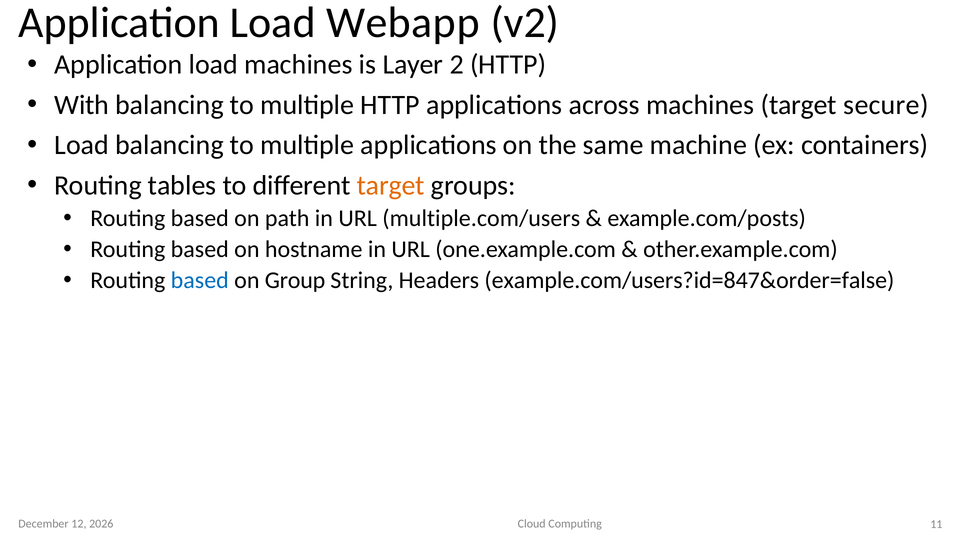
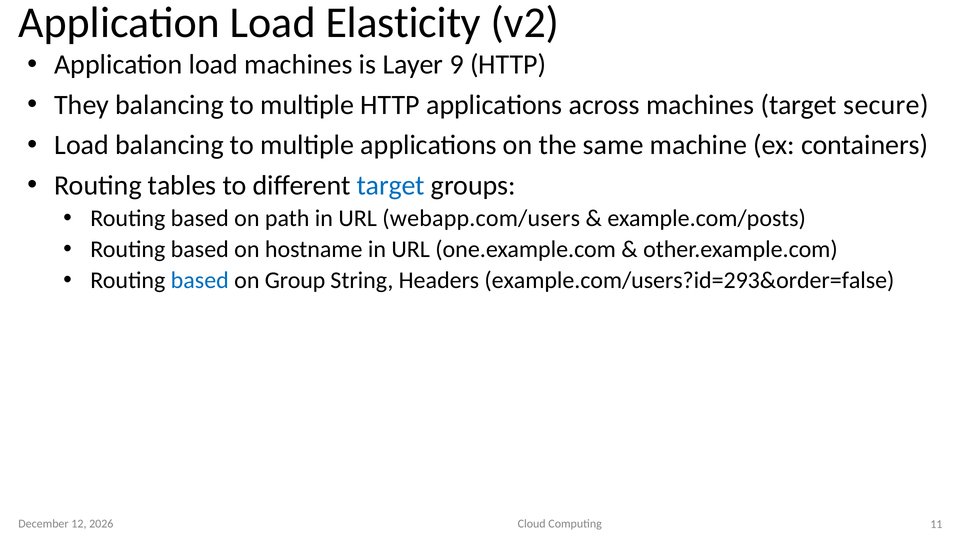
Webapp: Webapp -> Elasticity
2: 2 -> 9
With: With -> They
target at (391, 185) colour: orange -> blue
multiple.com/users: multiple.com/users -> webapp.com/users
example.com/users?id=847&order=false: example.com/users?id=847&order=false -> example.com/users?id=293&order=false
